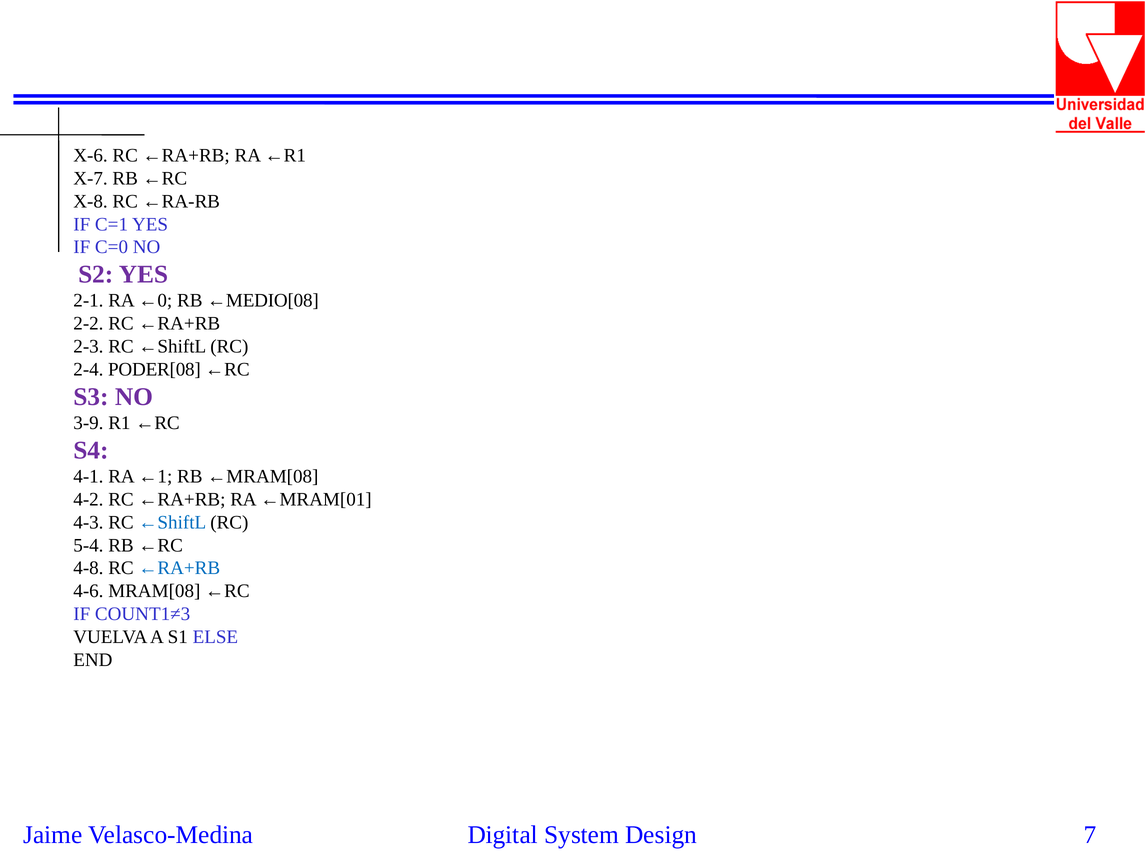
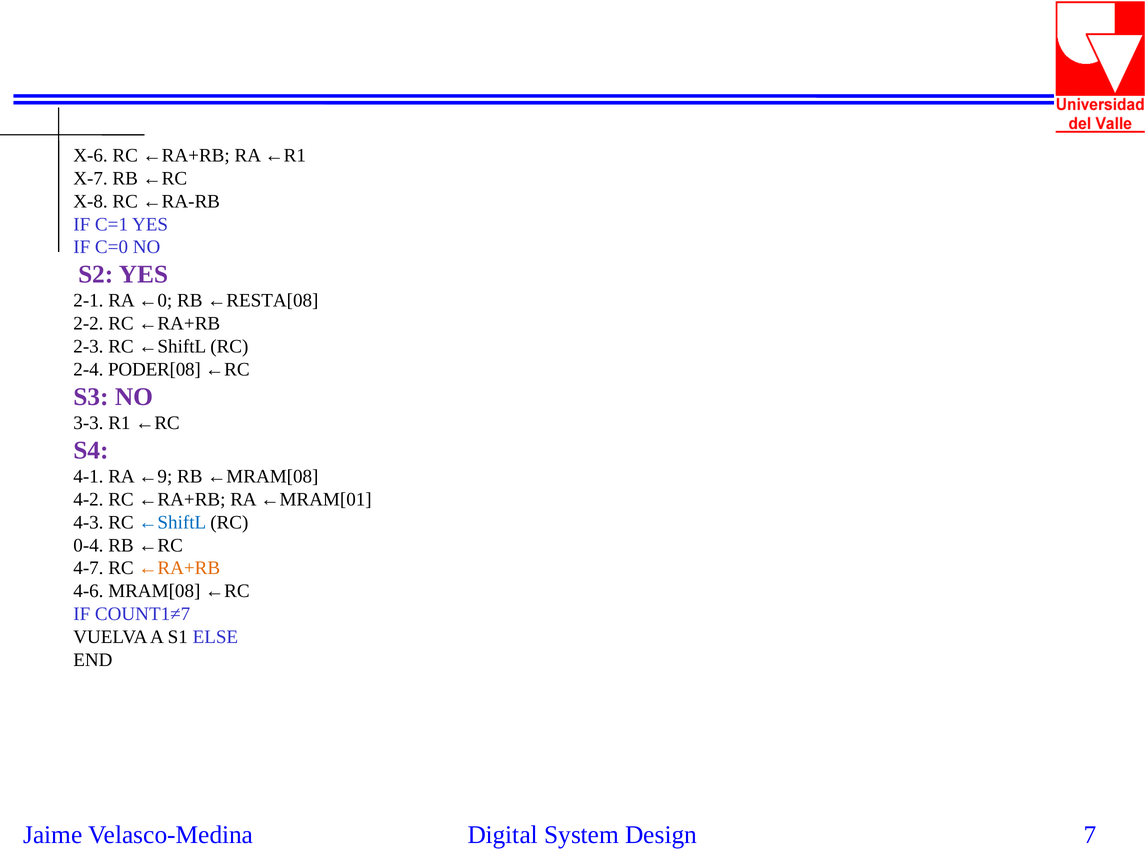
←MEDIO[08: ←MEDIO[08 -> ←RESTA[08
3-9: 3-9 -> 3-3
←1: ←1 -> ←9
5-4: 5-4 -> 0-4
4-8: 4-8 -> 4-7
←RA+RB at (179, 568) colour: blue -> orange
COUNT1≠3: COUNT1≠3 -> COUNT1≠7
